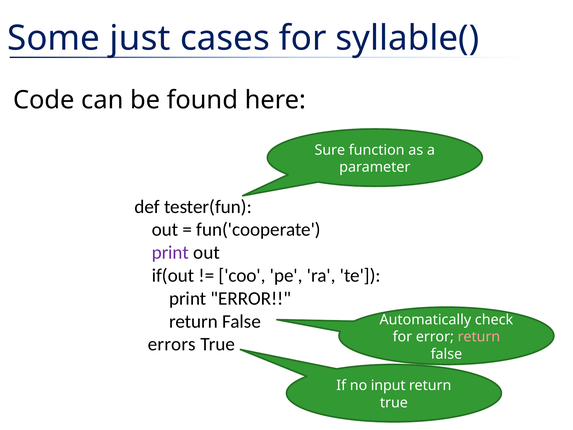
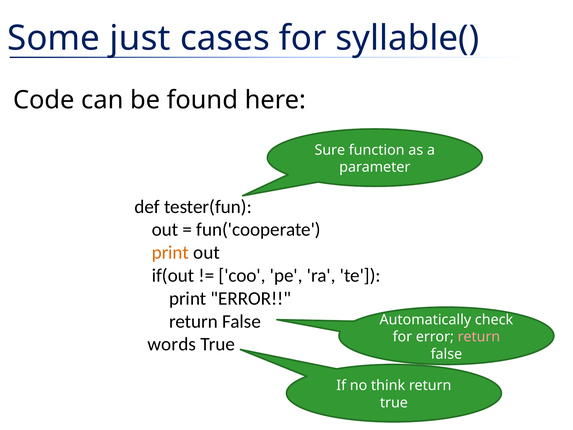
print at (170, 252) colour: purple -> orange
errors: errors -> words
input: input -> think
